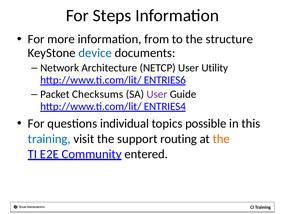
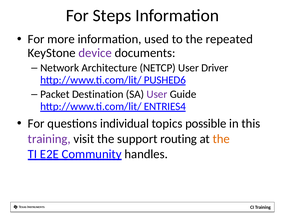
from: from -> used
structure: structure -> repeated
device colour: blue -> purple
Utility: Utility -> Driver
ENTRIES6: ENTRIES6 -> PUSHED6
Checksums: Checksums -> Destination
training at (49, 139) colour: blue -> purple
entered: entered -> handles
